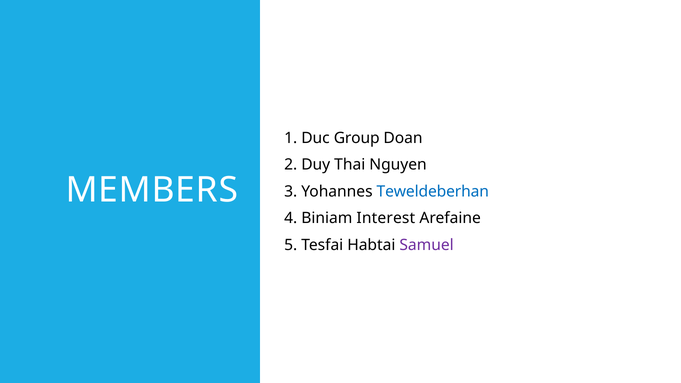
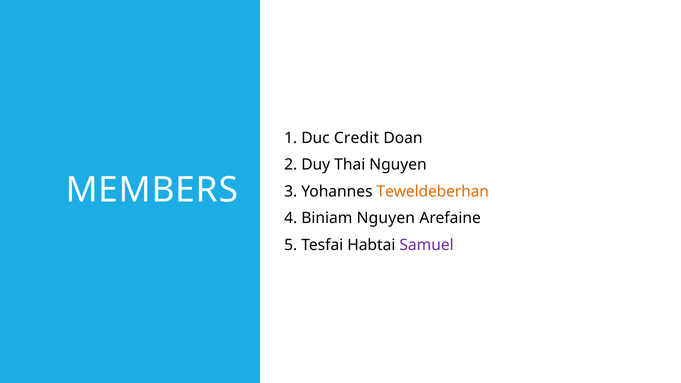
Group: Group -> Credit
Teweldeberhan colour: blue -> orange
Biniam Interest: Interest -> Nguyen
